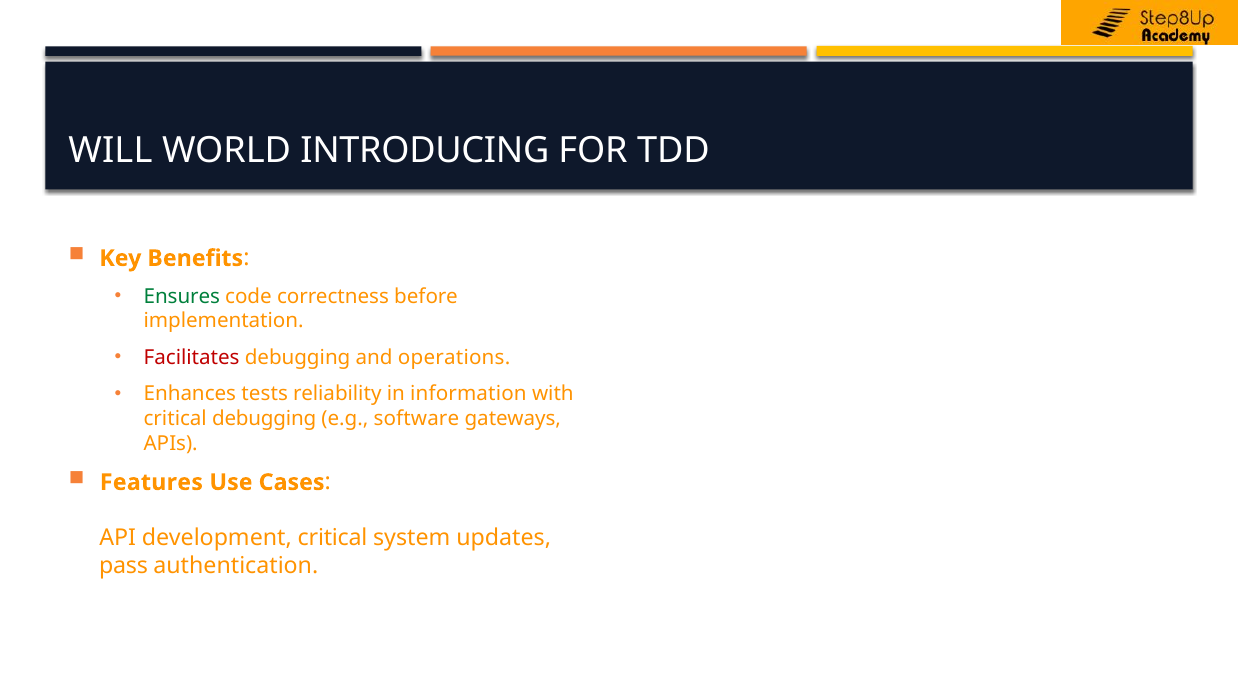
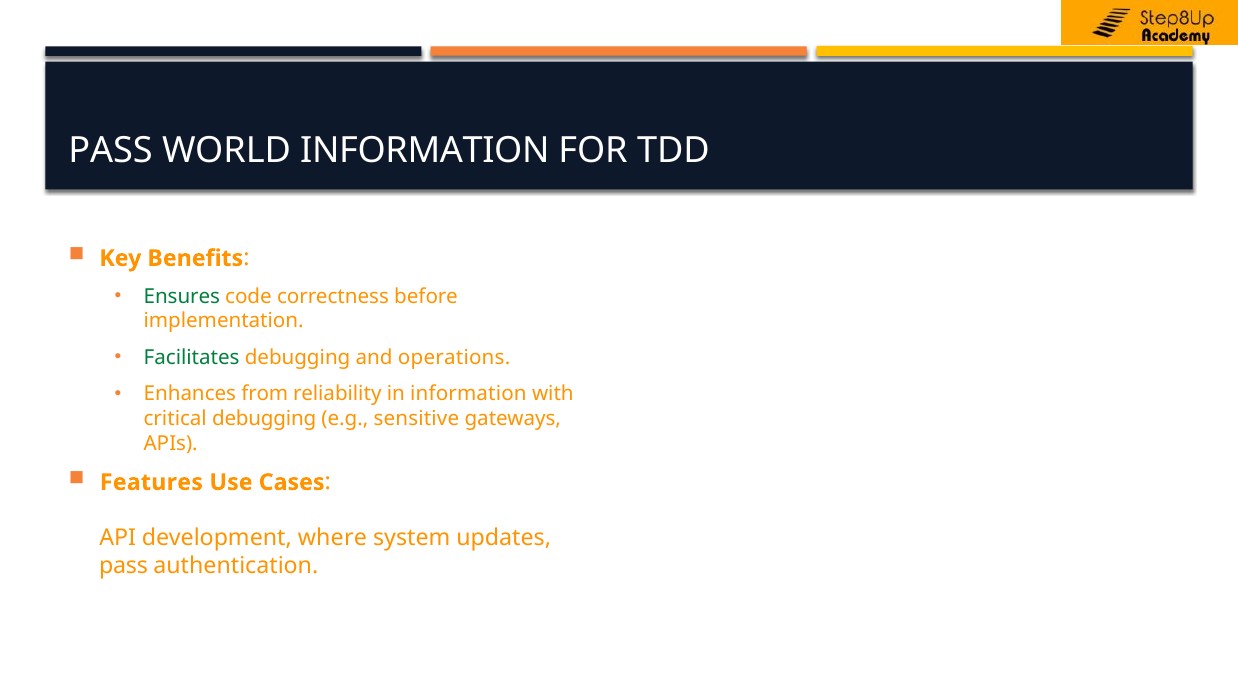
WILL at (110, 151): WILL -> PASS
WORLD INTRODUCING: INTRODUCING -> INFORMATION
Facilitates colour: red -> green
tests: tests -> from
software: software -> sensitive
development critical: critical -> where
